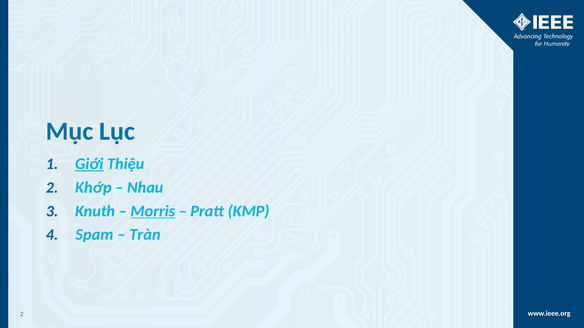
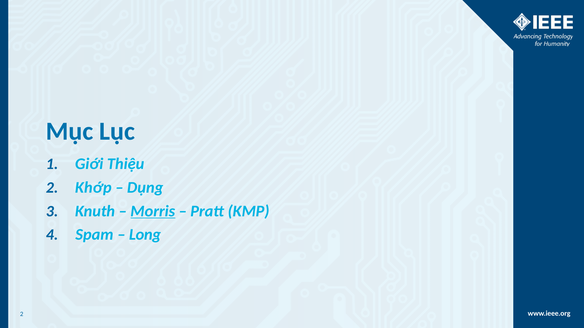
Giới underline: present -> none
Nhau: Nhau -> Dụng
Tràn: Tràn -> Long
